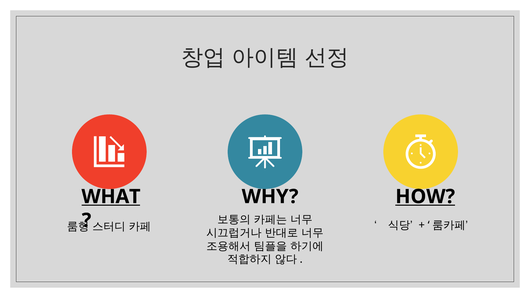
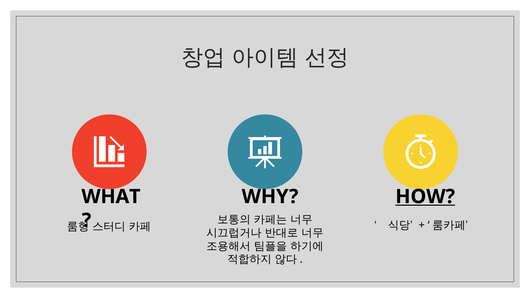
WHAT underline: present -> none
